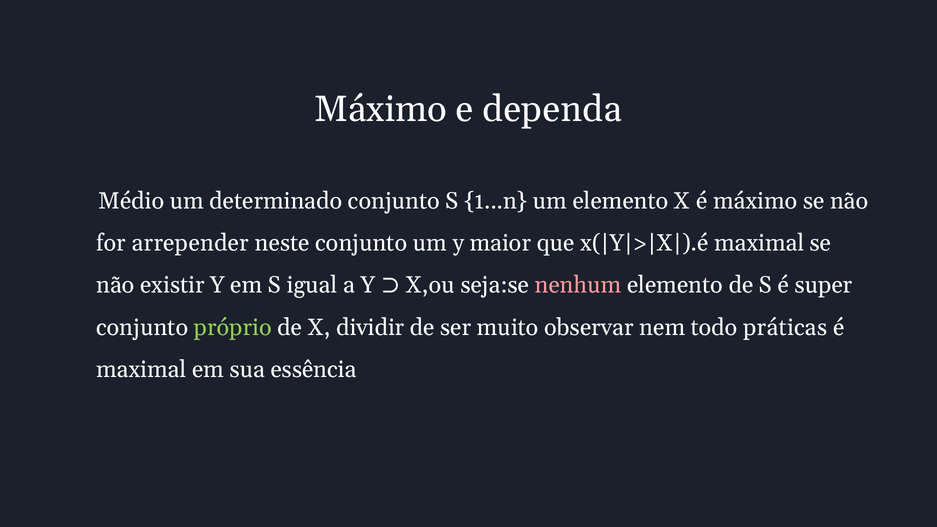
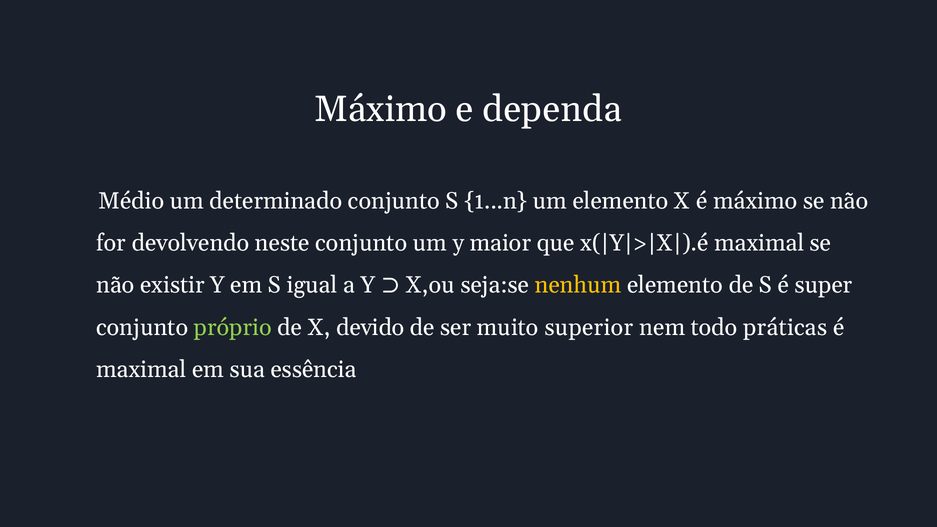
arrepender: arrepender -> devolvendo
nenhum colour: pink -> yellow
dividir: dividir -> devido
observar: observar -> superior
